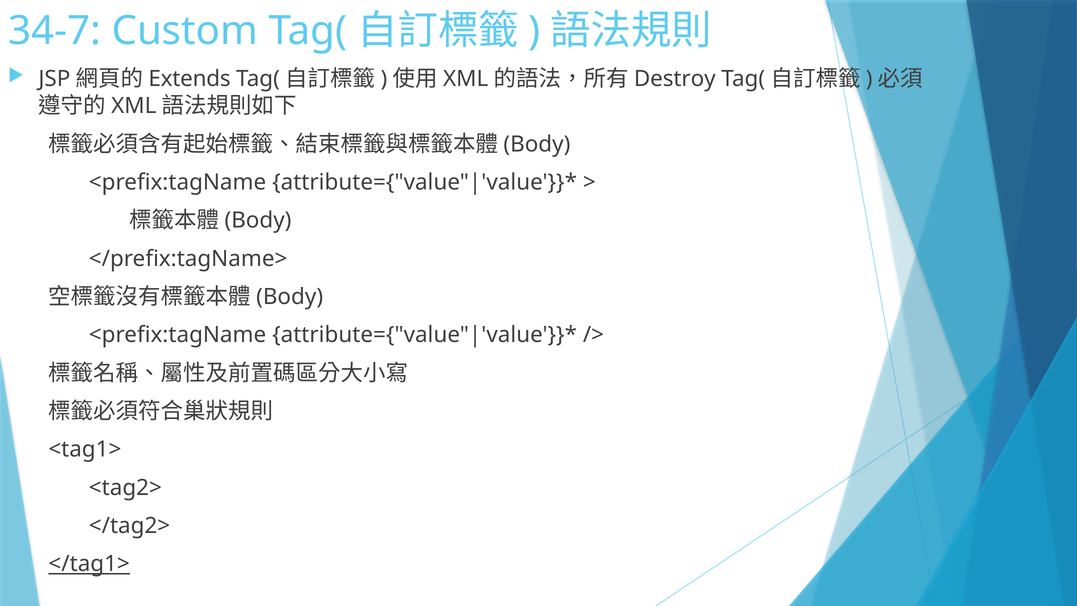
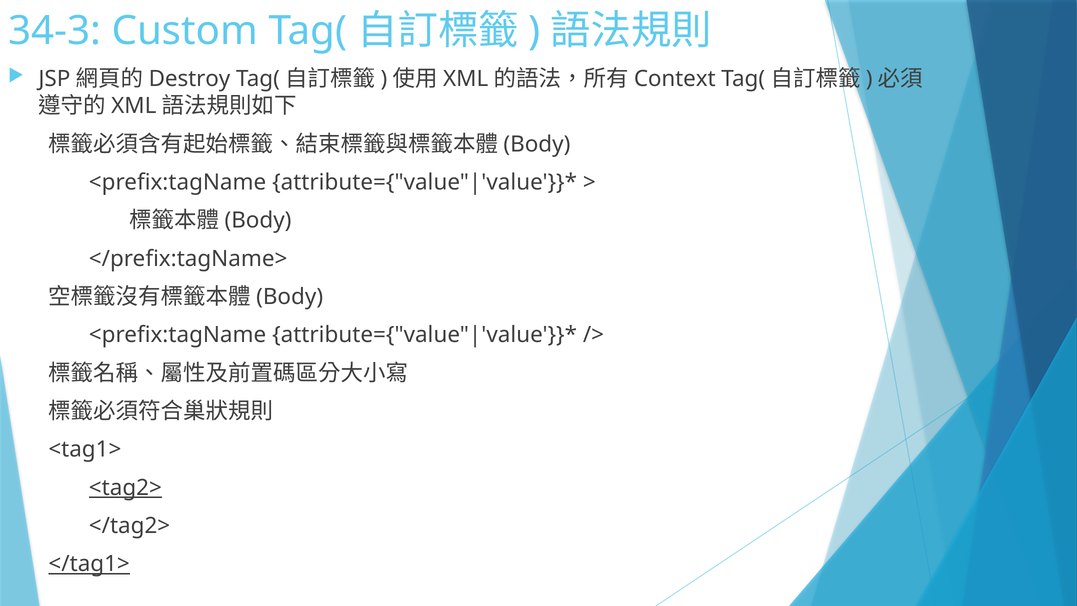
34-7: 34-7 -> 34-3
Extends: Extends -> Destroy
Destroy: Destroy -> Context
<tag2> underline: none -> present
